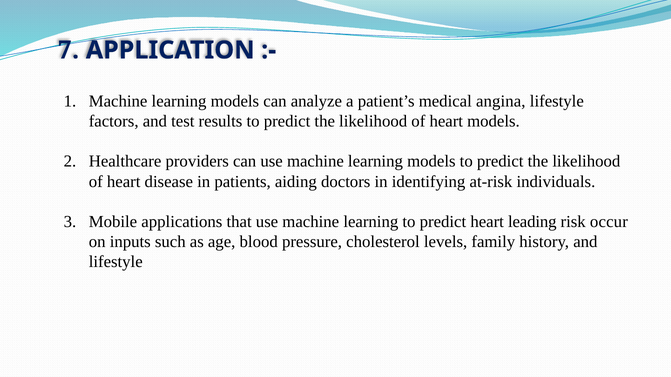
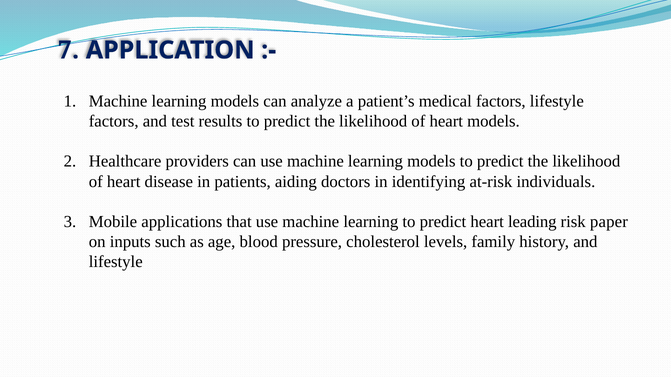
medical angina: angina -> factors
occur: occur -> paper
